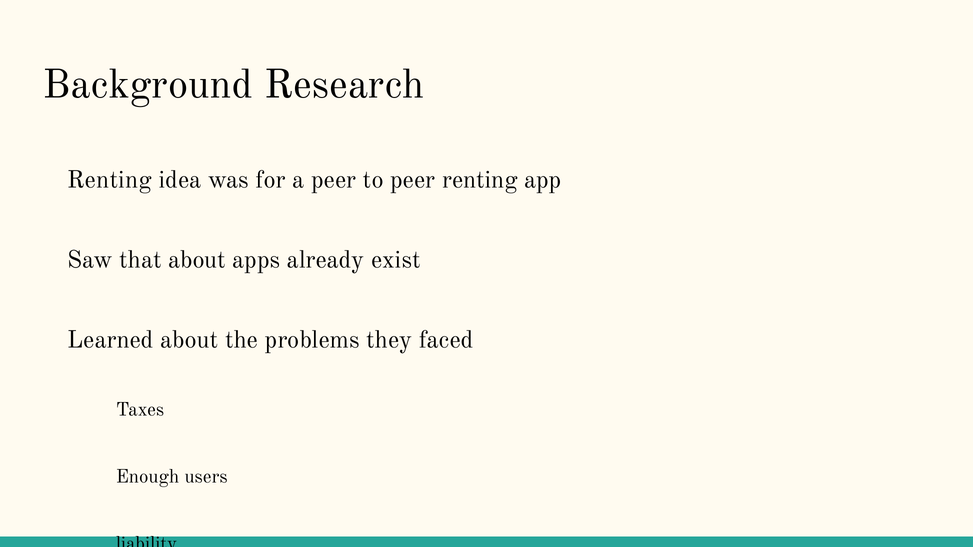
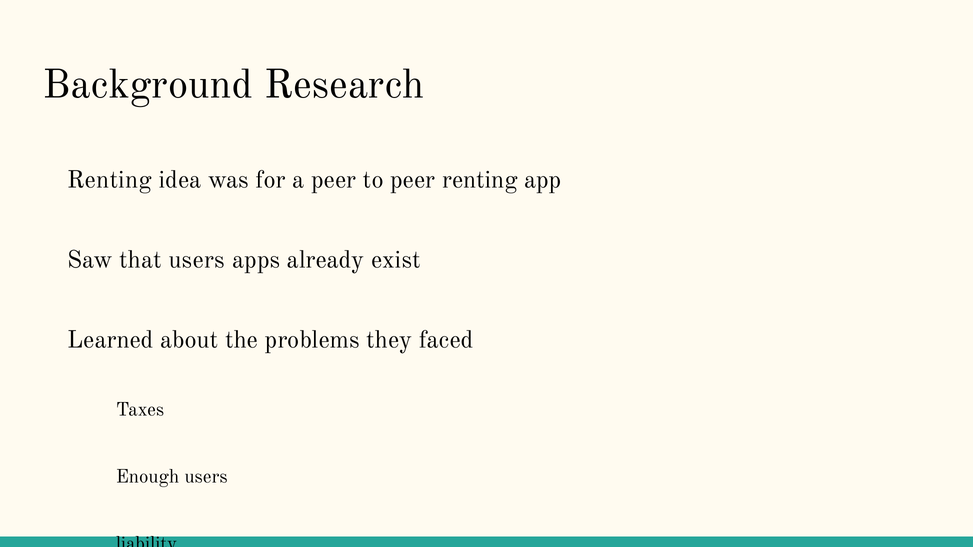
that about: about -> users
